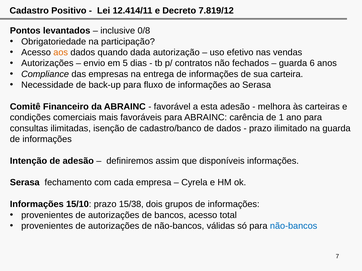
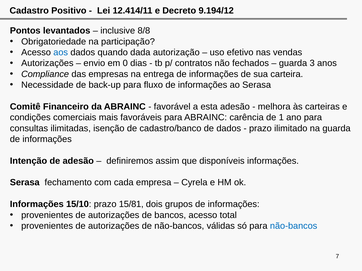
7.819/12: 7.819/12 -> 9.194/12
0/8: 0/8 -> 8/8
aos colour: orange -> blue
5: 5 -> 0
6: 6 -> 3
15/38: 15/38 -> 15/81
